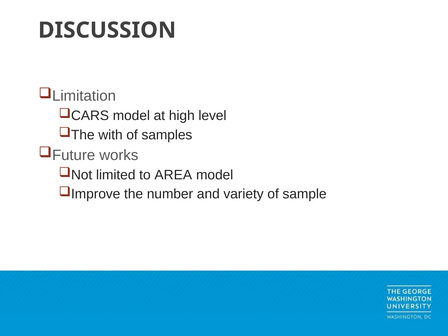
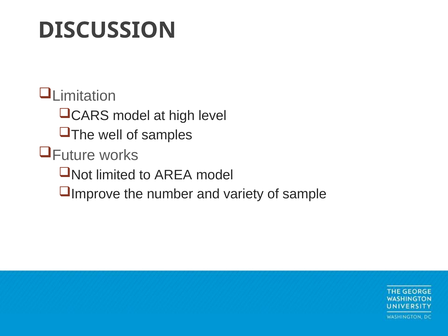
with: with -> well
